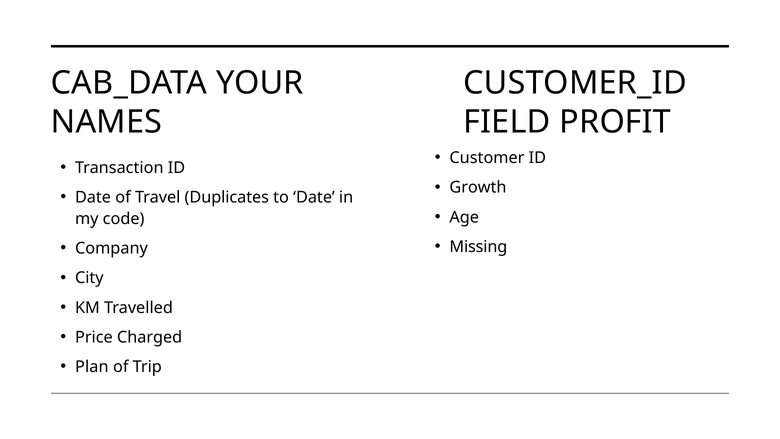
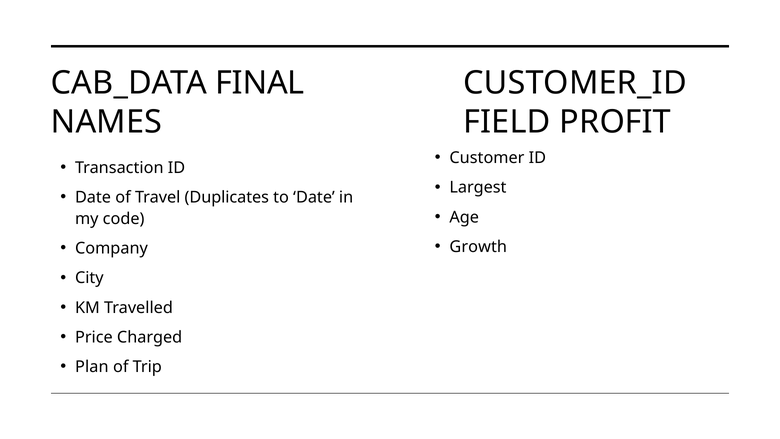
YOUR: YOUR -> FINAL
Growth: Growth -> Largest
Missing: Missing -> Growth
